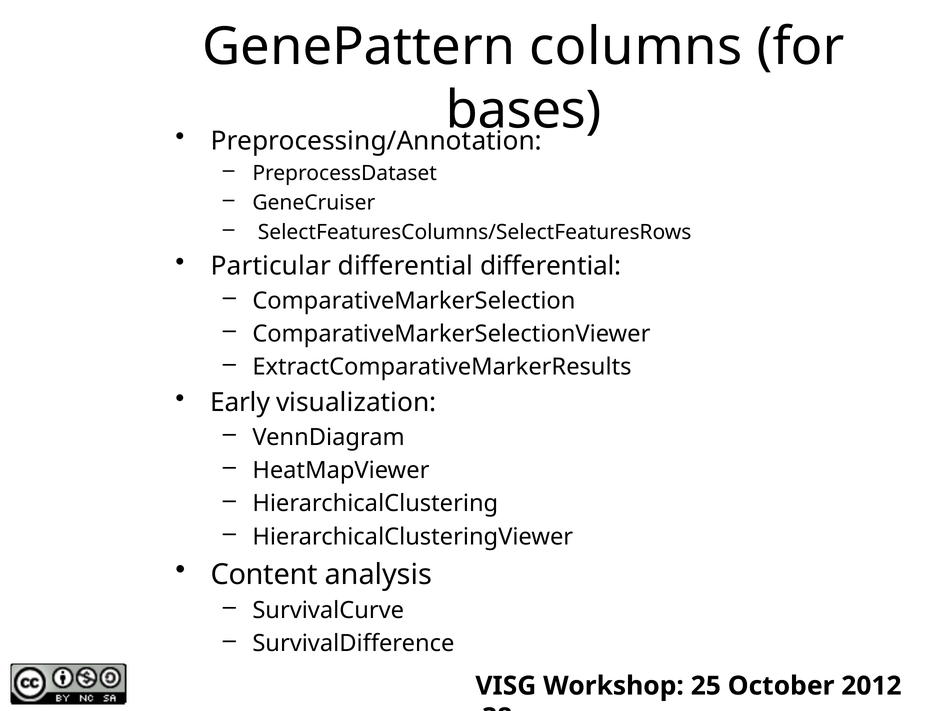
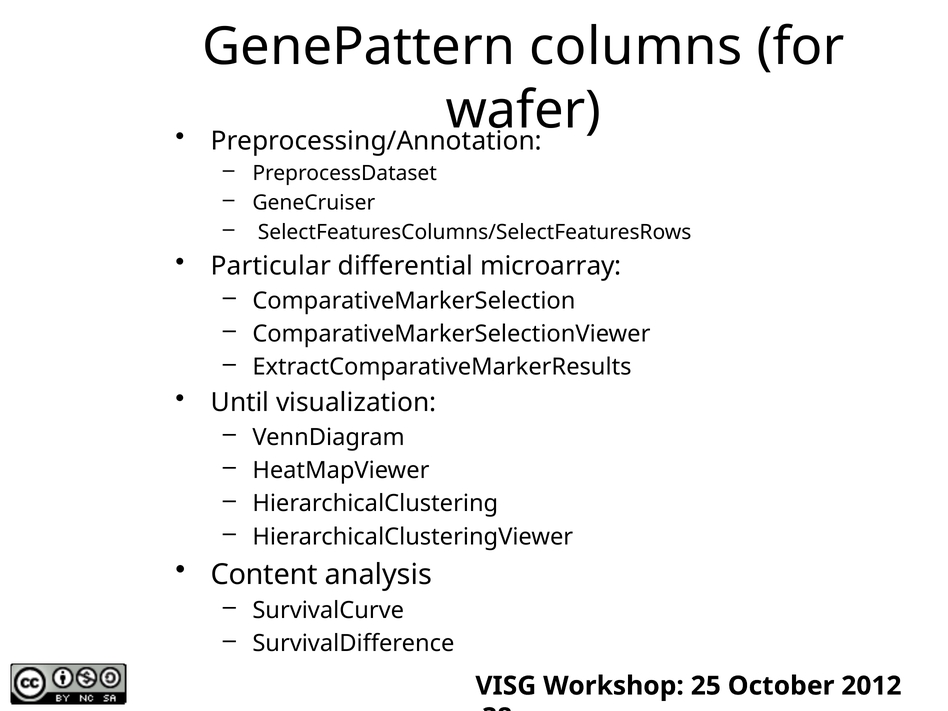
bases: bases -> wafer
differential differential: differential -> microarray
Early: Early -> Until
